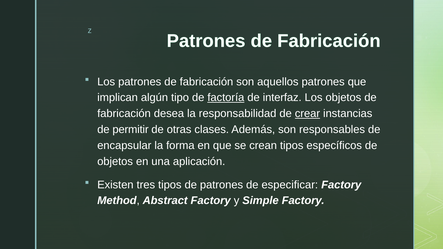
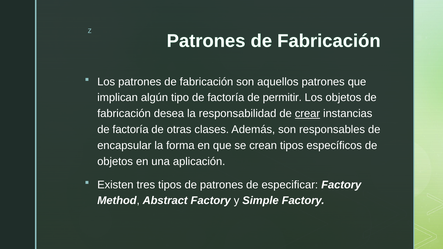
factoría at (226, 98) underline: present -> none
interfaz: interfaz -> permitir
permitir at (131, 130): permitir -> factoría
